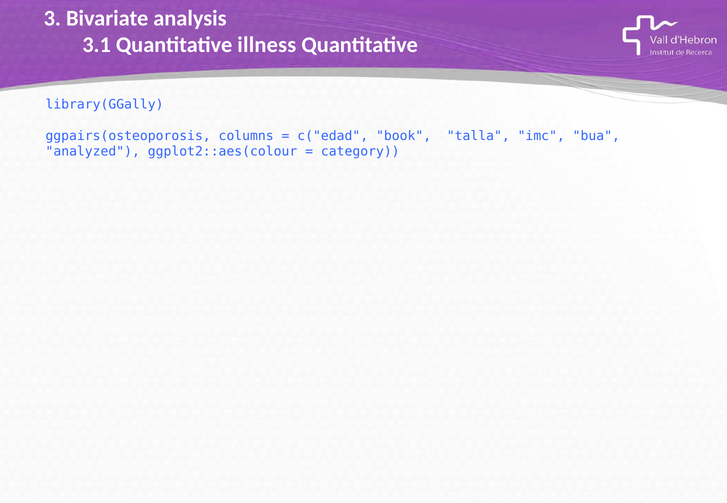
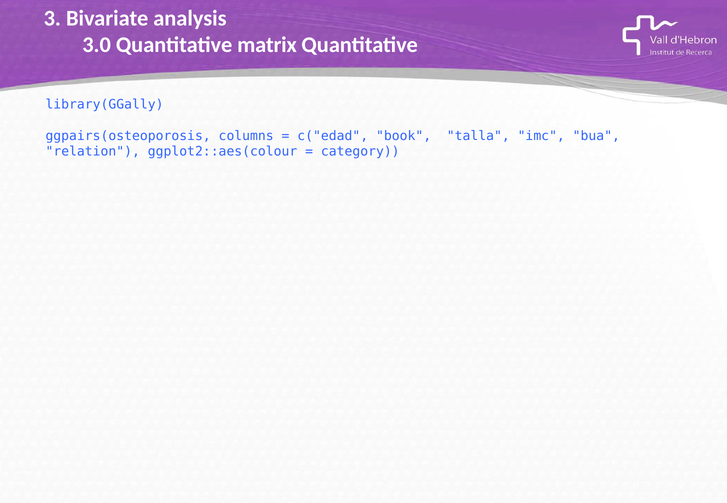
3.1: 3.1 -> 3.0
illness: illness -> matrix
analyzed: analyzed -> relation
